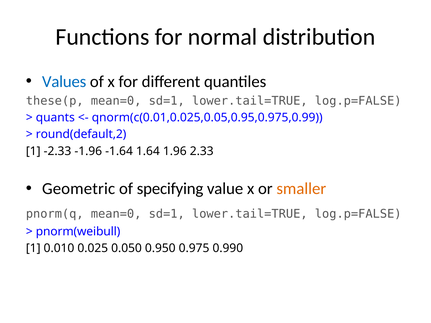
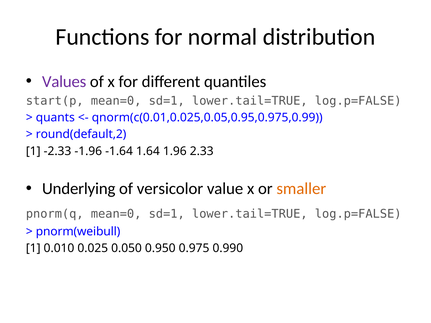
Values colour: blue -> purple
these(p: these(p -> start(p
Geometric: Geometric -> Underlying
specifying: specifying -> versicolor
